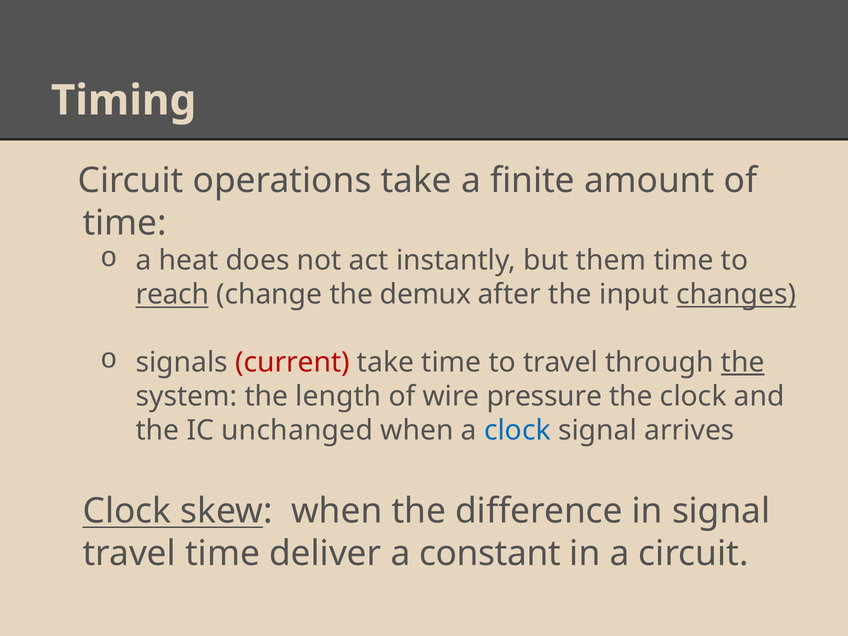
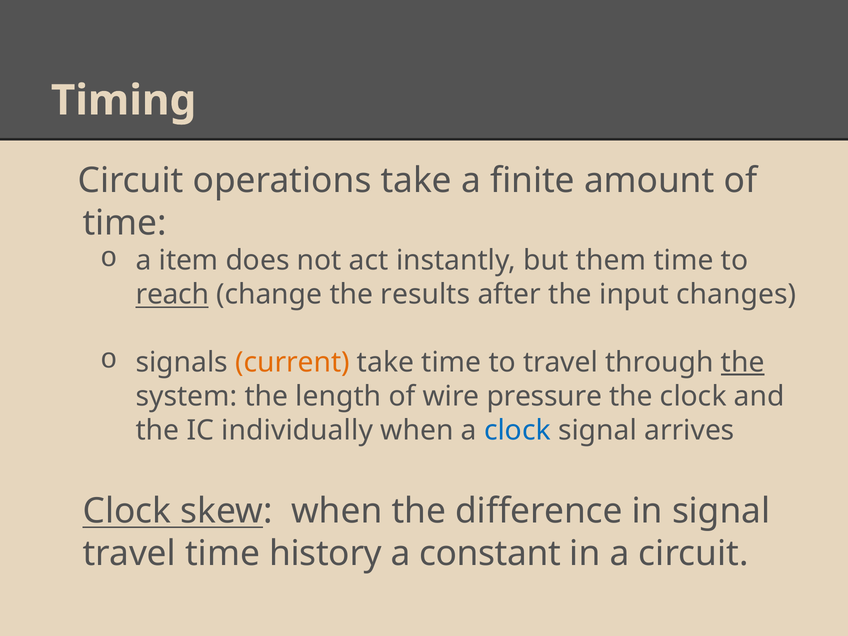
heat: heat -> item
demux: demux -> results
changes underline: present -> none
current colour: red -> orange
unchanged: unchanged -> individually
deliver: deliver -> history
